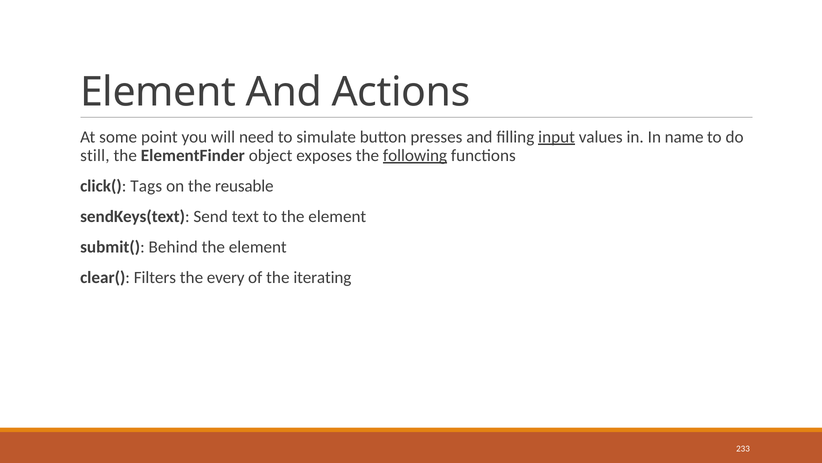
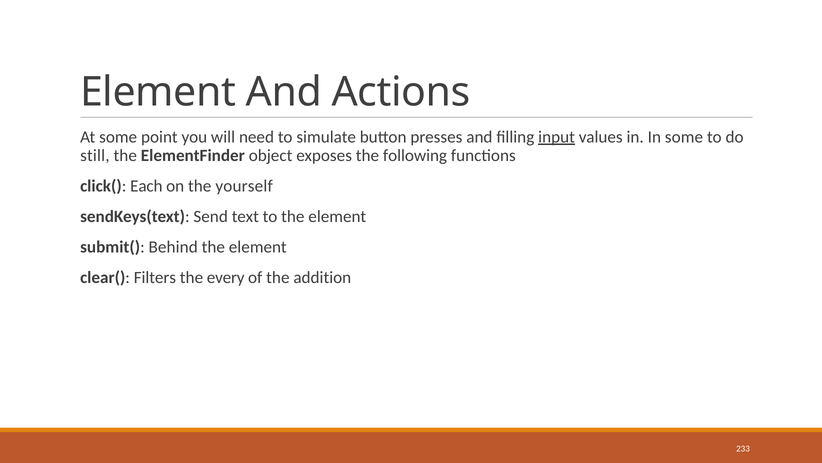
In name: name -> some
following underline: present -> none
Tags: Tags -> Each
reusable: reusable -> yourself
iterating: iterating -> addition
